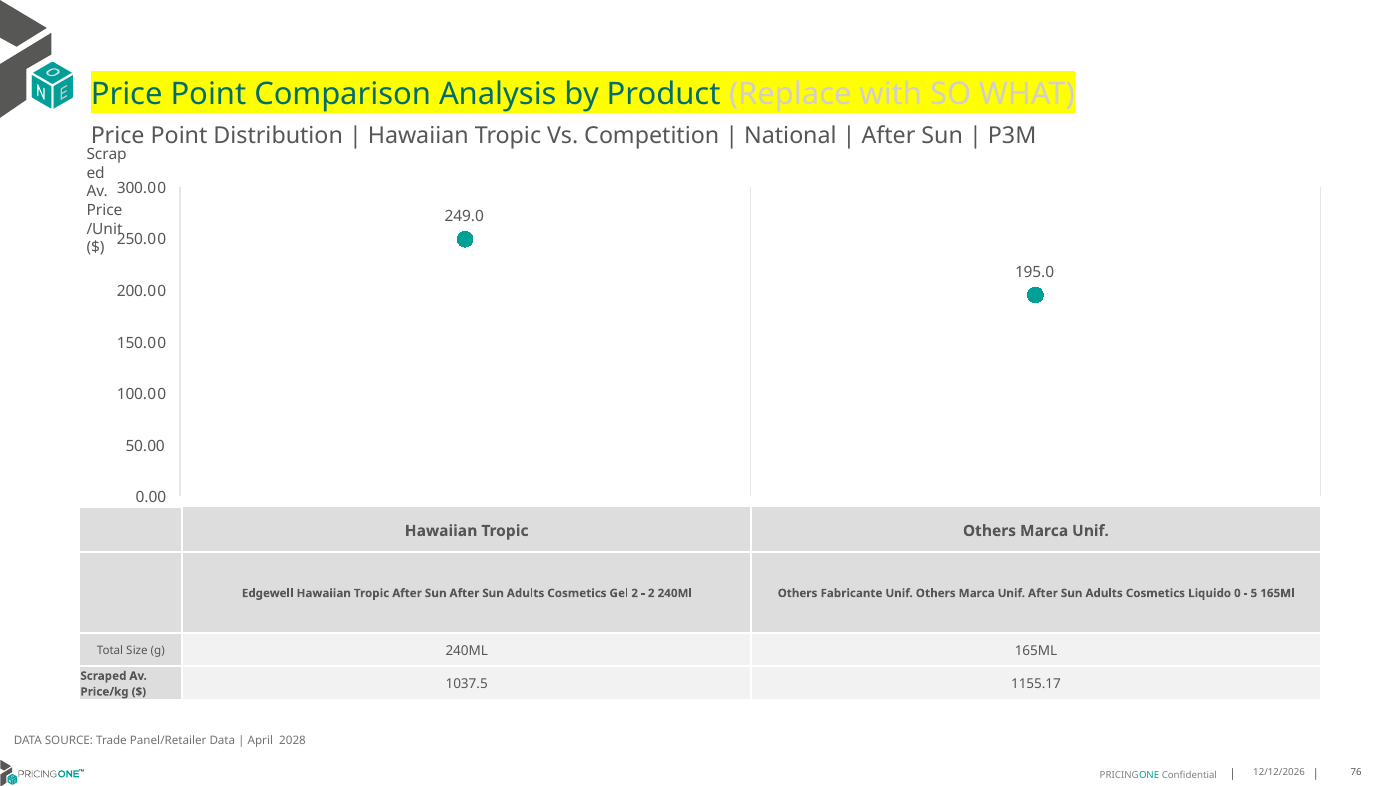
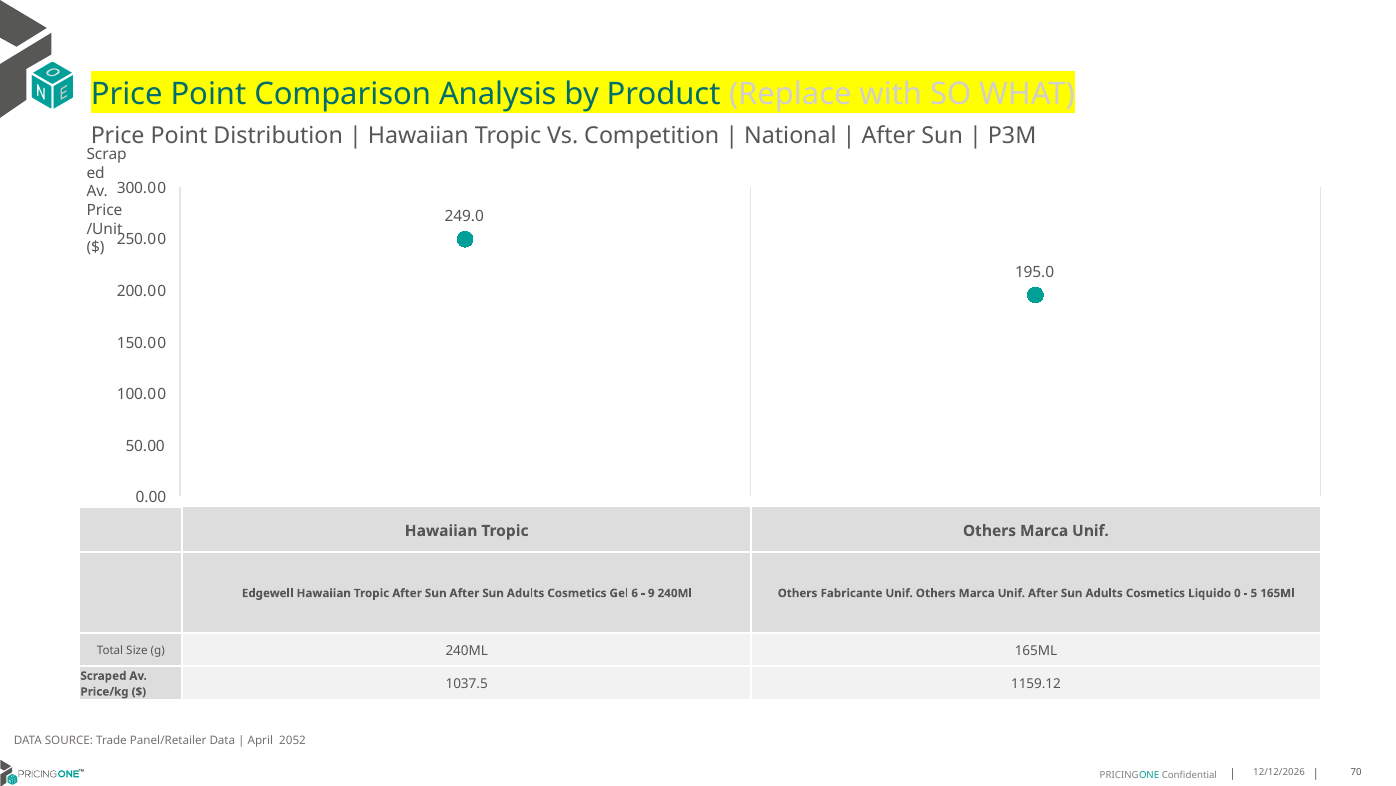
Gel 2: 2 -> 6
2 at (651, 593): 2 -> 9
1155.17: 1155.17 -> 1159.12
2028: 2028 -> 2052
76: 76 -> 70
